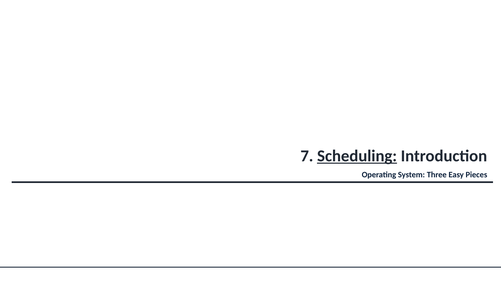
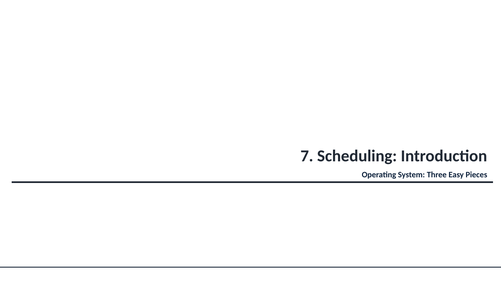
Scheduling underline: present -> none
